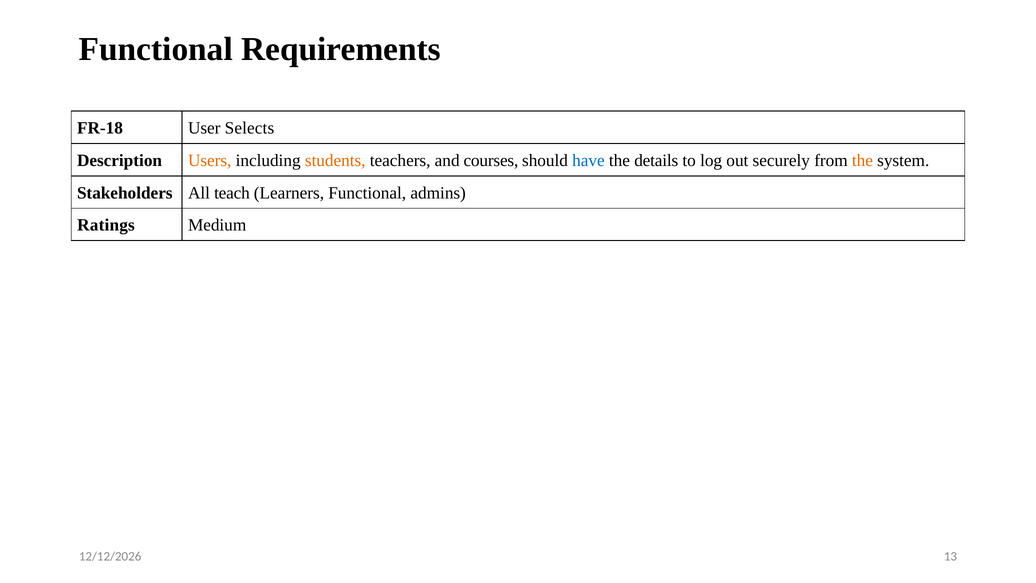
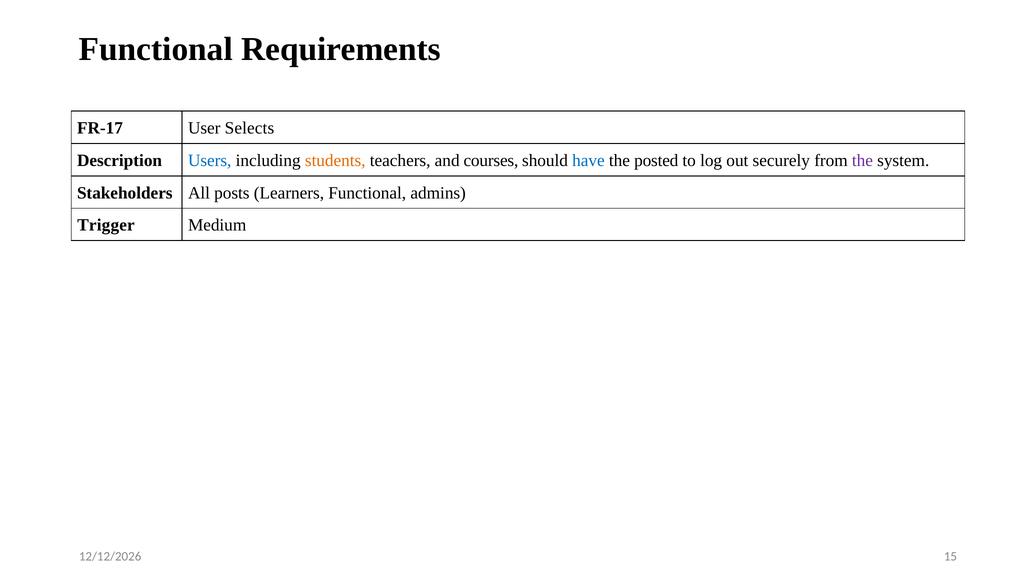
FR-18: FR-18 -> FR-17
Users colour: orange -> blue
details: details -> posted
the at (862, 160) colour: orange -> purple
teach: teach -> posts
Ratings: Ratings -> Trigger
13: 13 -> 15
